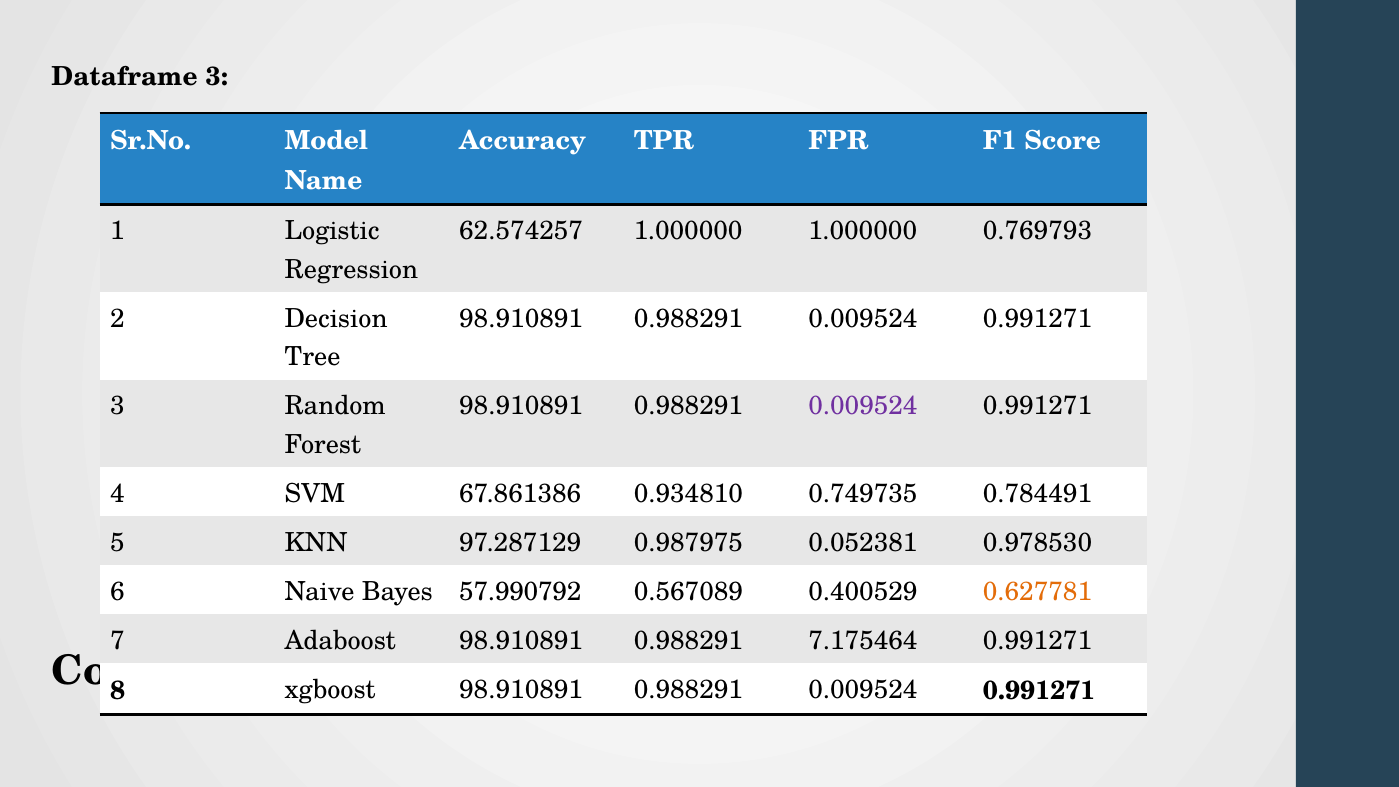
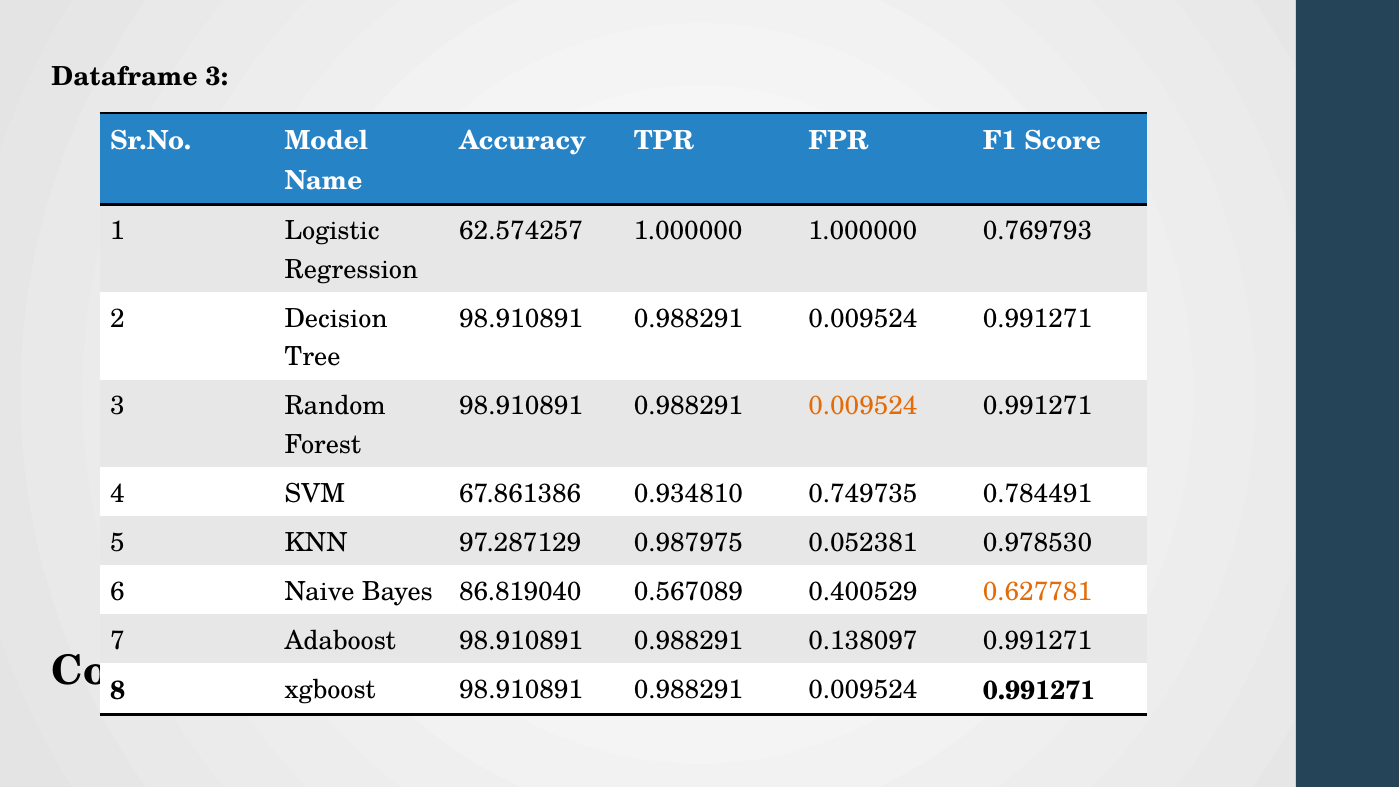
0.009524 at (863, 406) colour: purple -> orange
57.990792: 57.990792 -> 86.819040
7.175464: 7.175464 -> 0.138097
